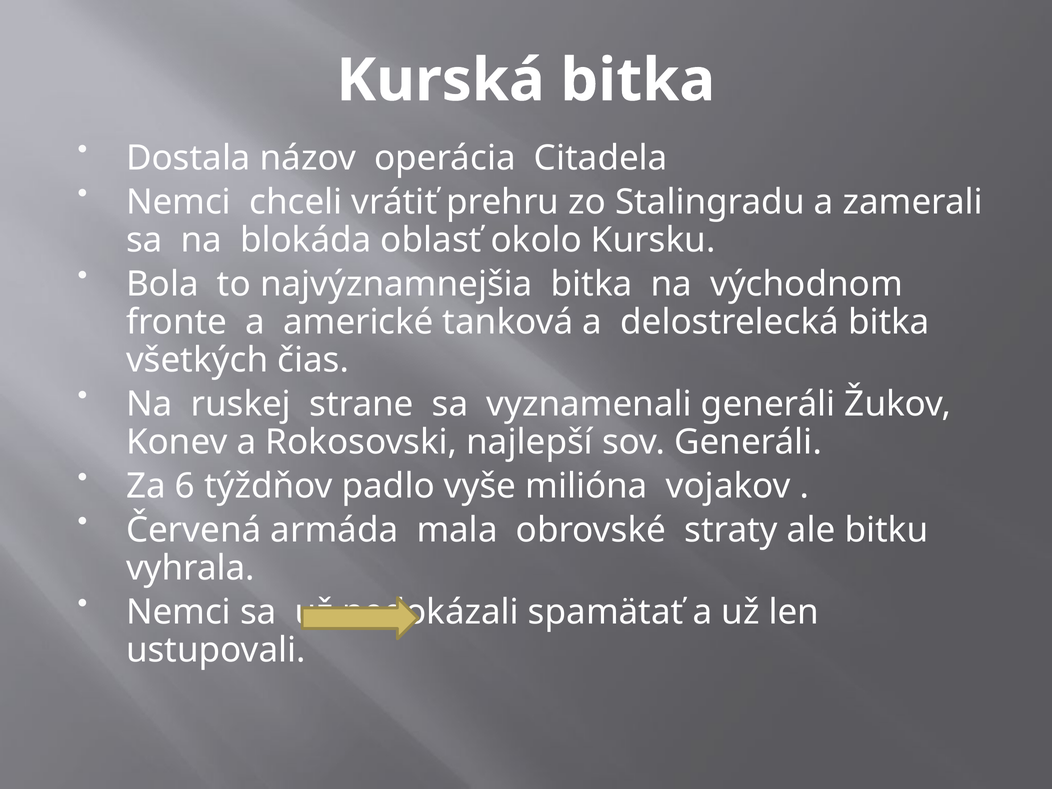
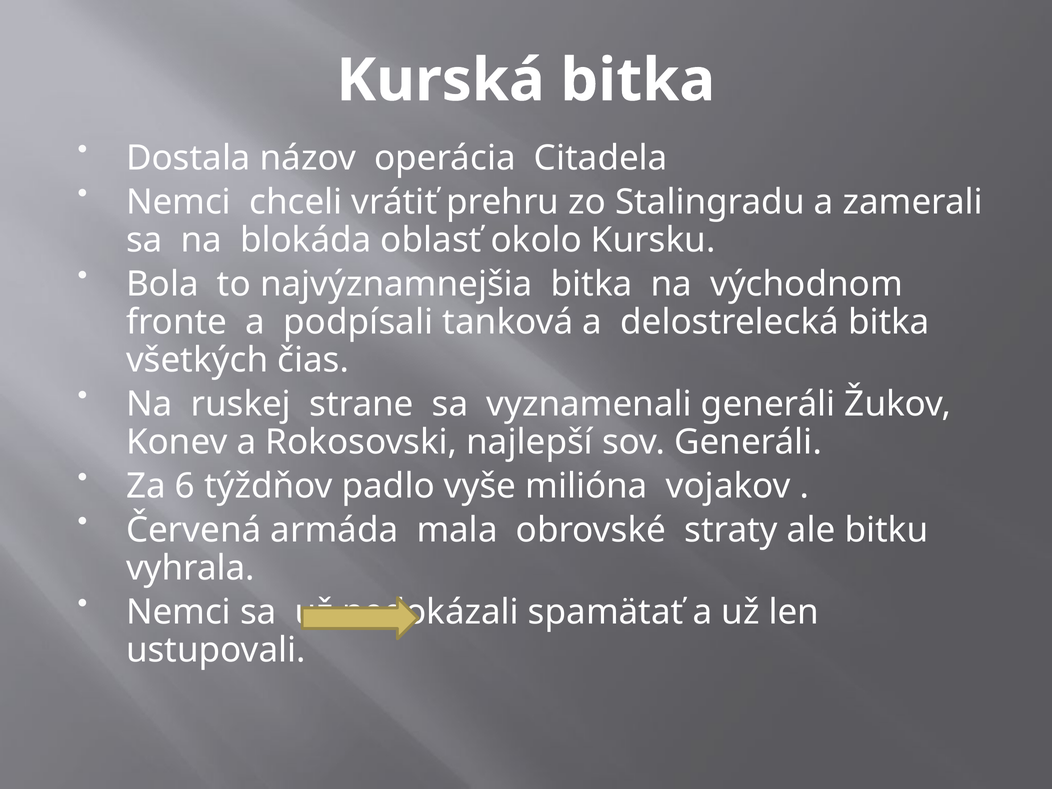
americké: americké -> podpísali
